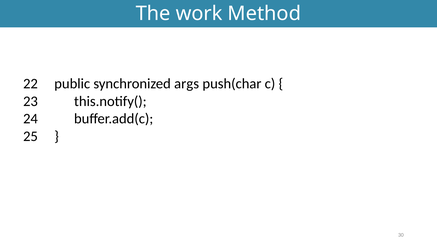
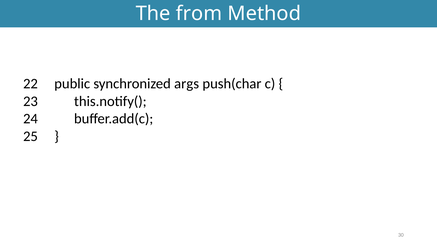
work: work -> from
